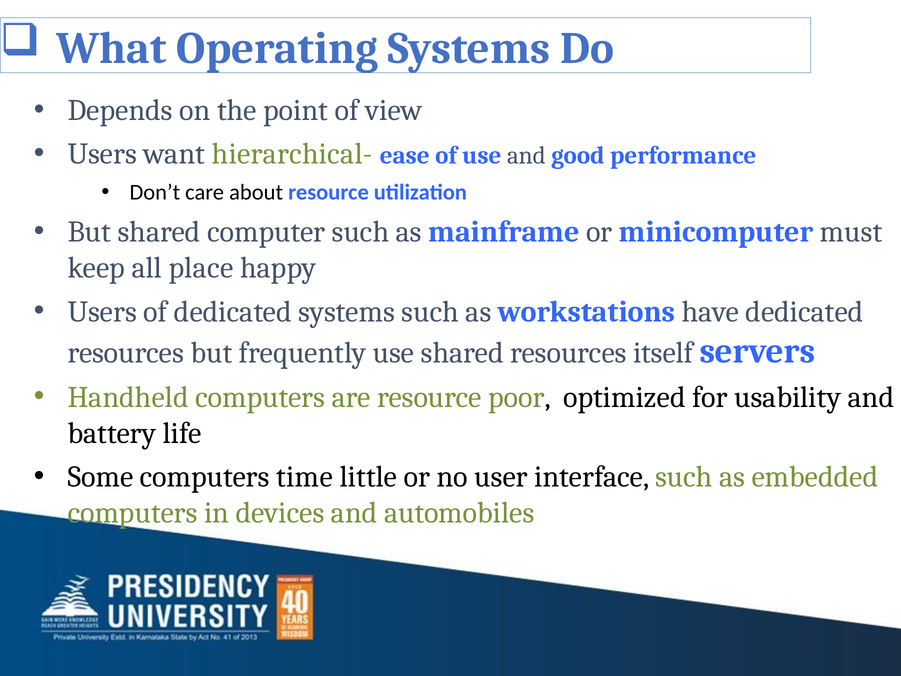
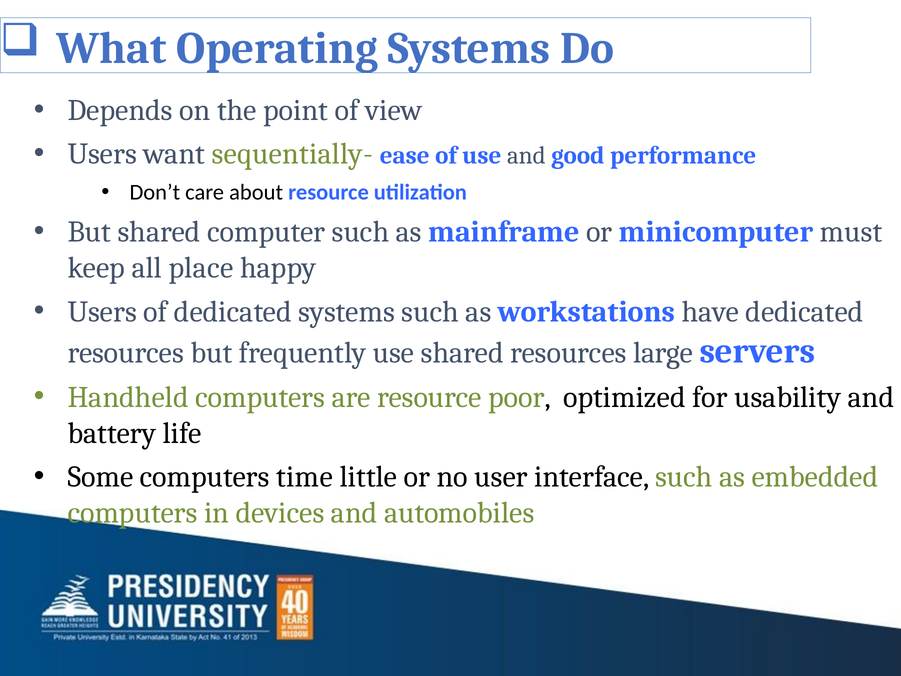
hierarchical-: hierarchical- -> sequentially-
itself: itself -> large
